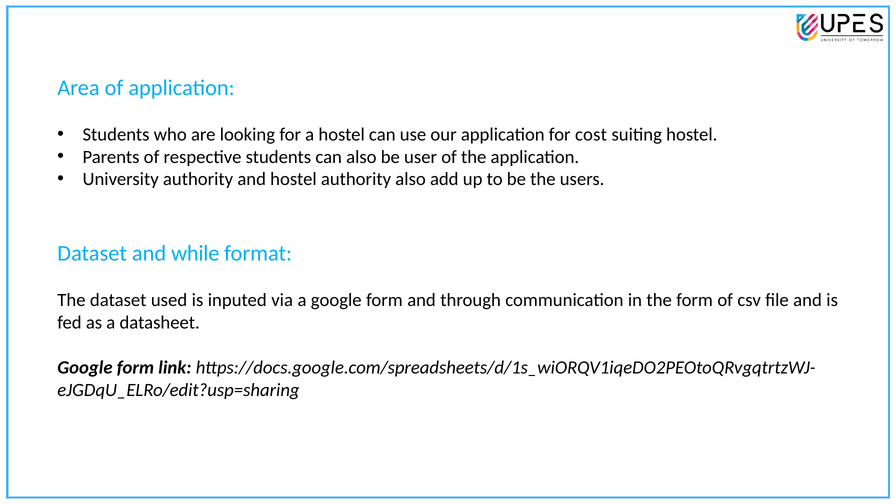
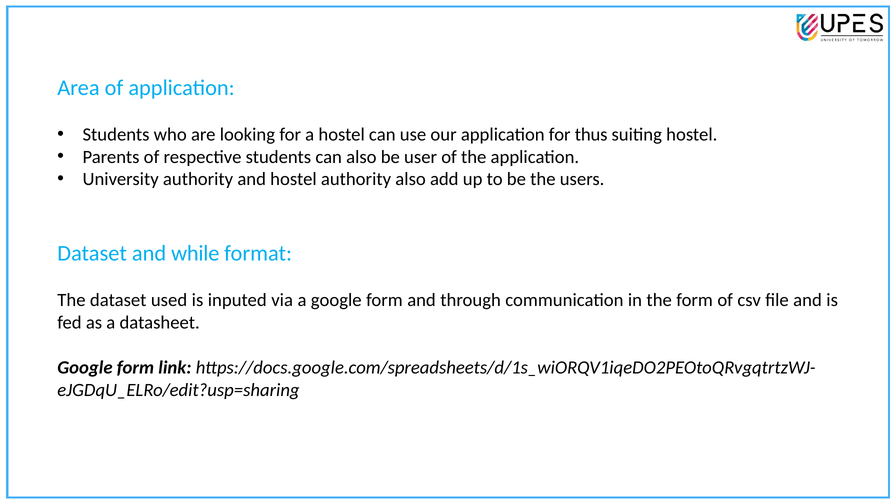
cost: cost -> thus
